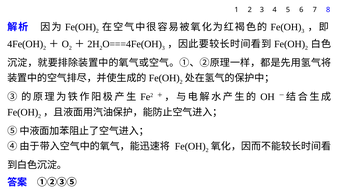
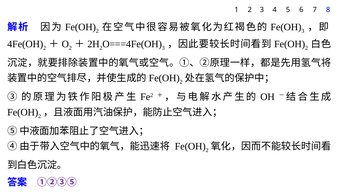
①②③⑤ colour: black -> purple
